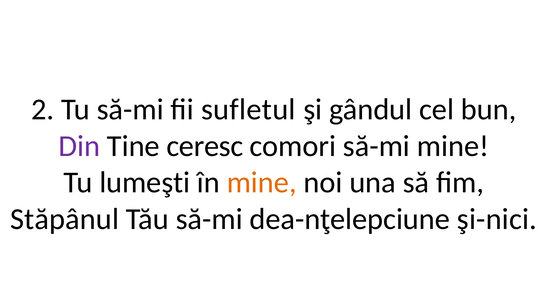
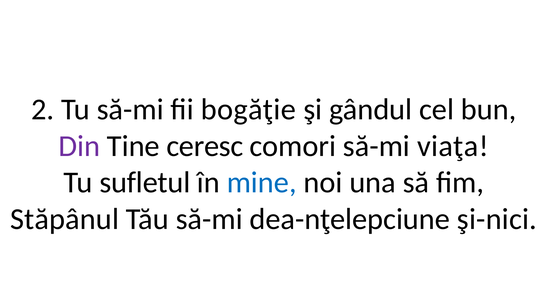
sufletul: sufletul -> bogăţie
să-mi mine: mine -> viaţa
lumeşti: lumeşti -> sufletul
mine at (262, 183) colour: orange -> blue
